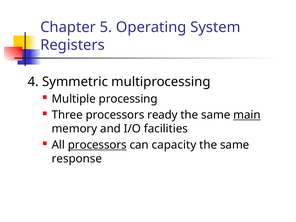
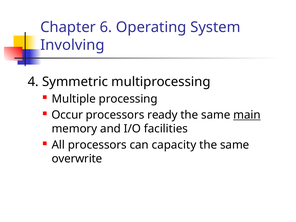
5: 5 -> 6
Registers: Registers -> Involving
Three: Three -> Occur
processors at (97, 145) underline: present -> none
response: response -> overwrite
